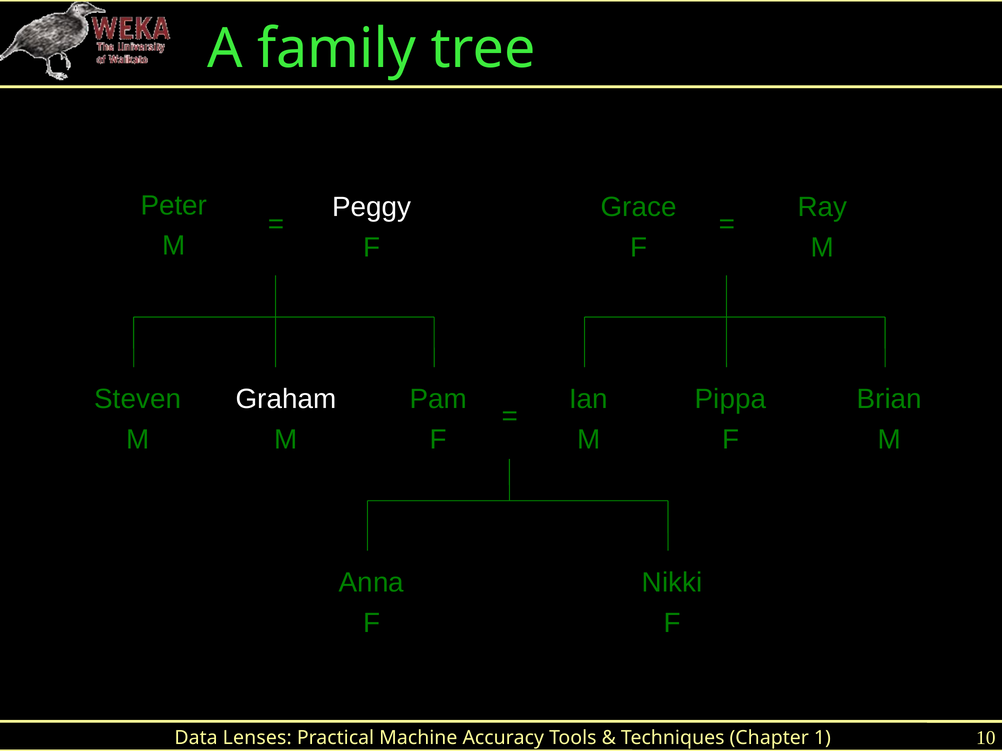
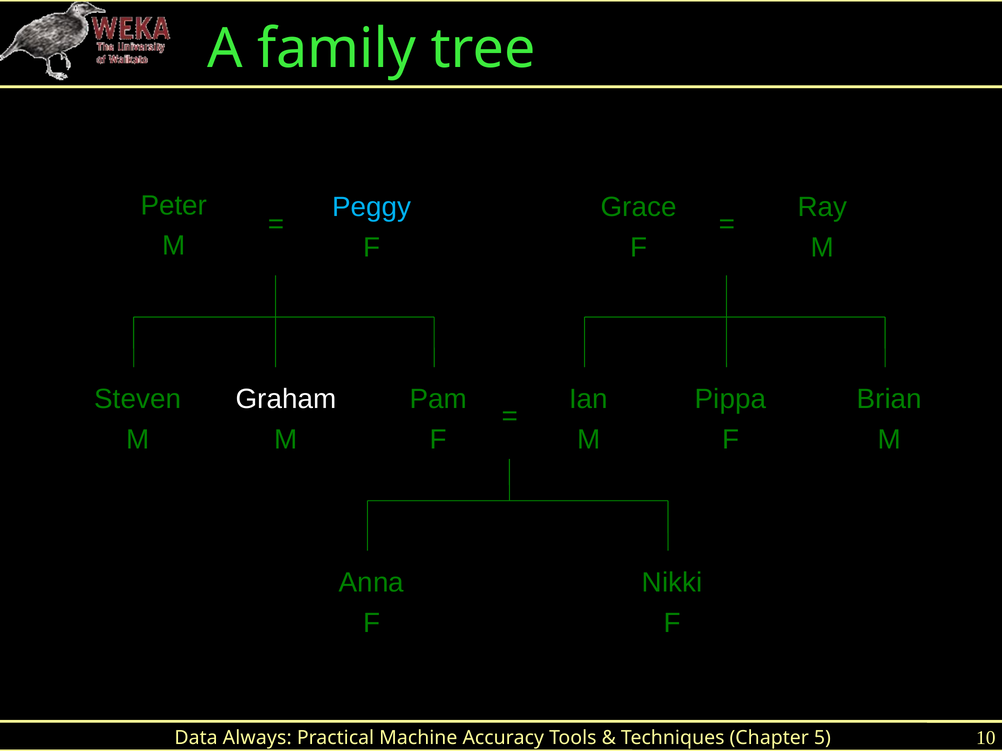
Peggy colour: white -> light blue
Lenses: Lenses -> Always
1: 1 -> 5
